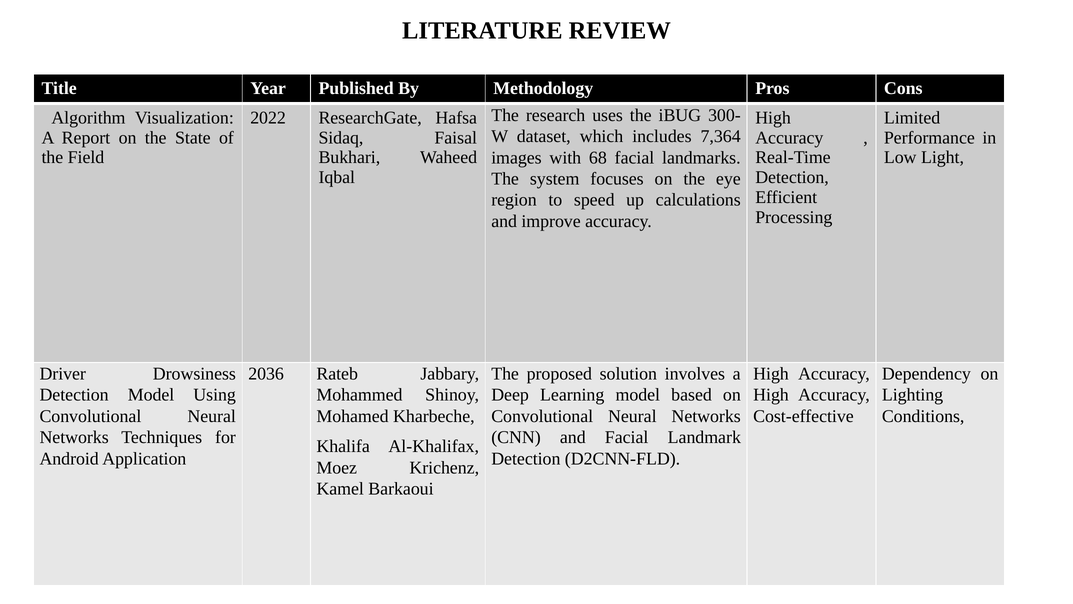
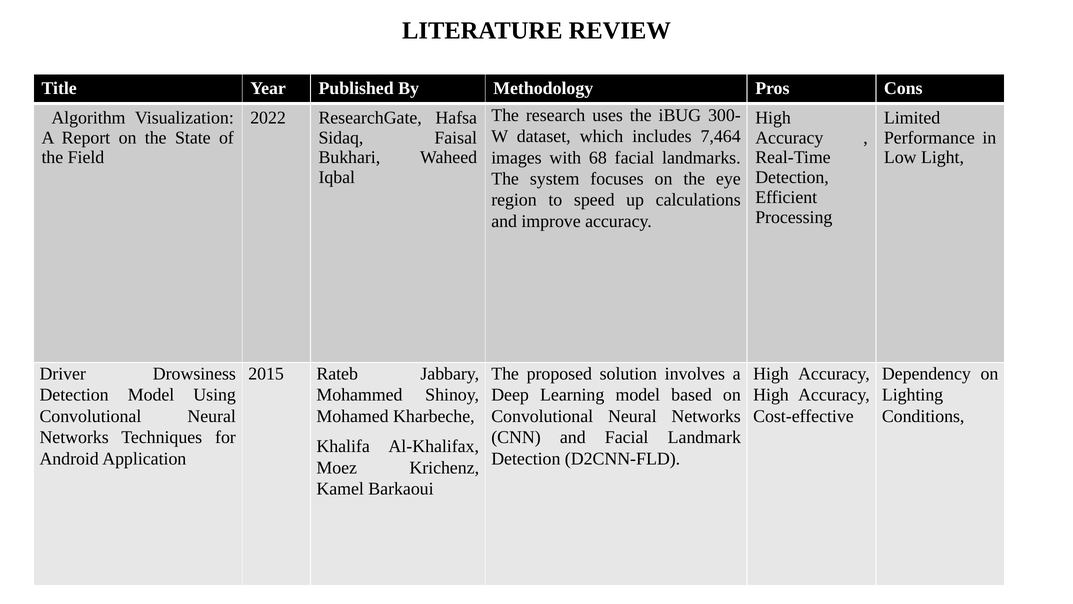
7,364: 7,364 -> 7,464
2036: 2036 -> 2015
